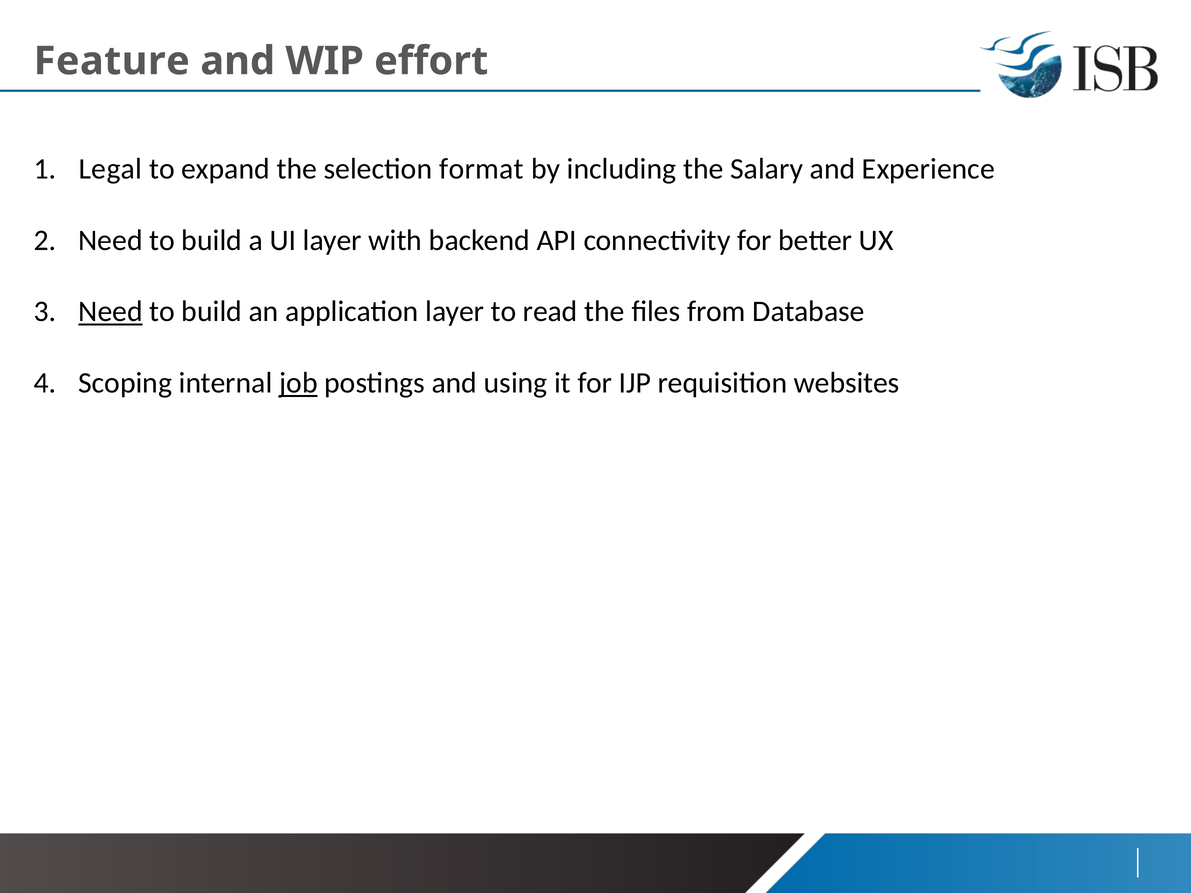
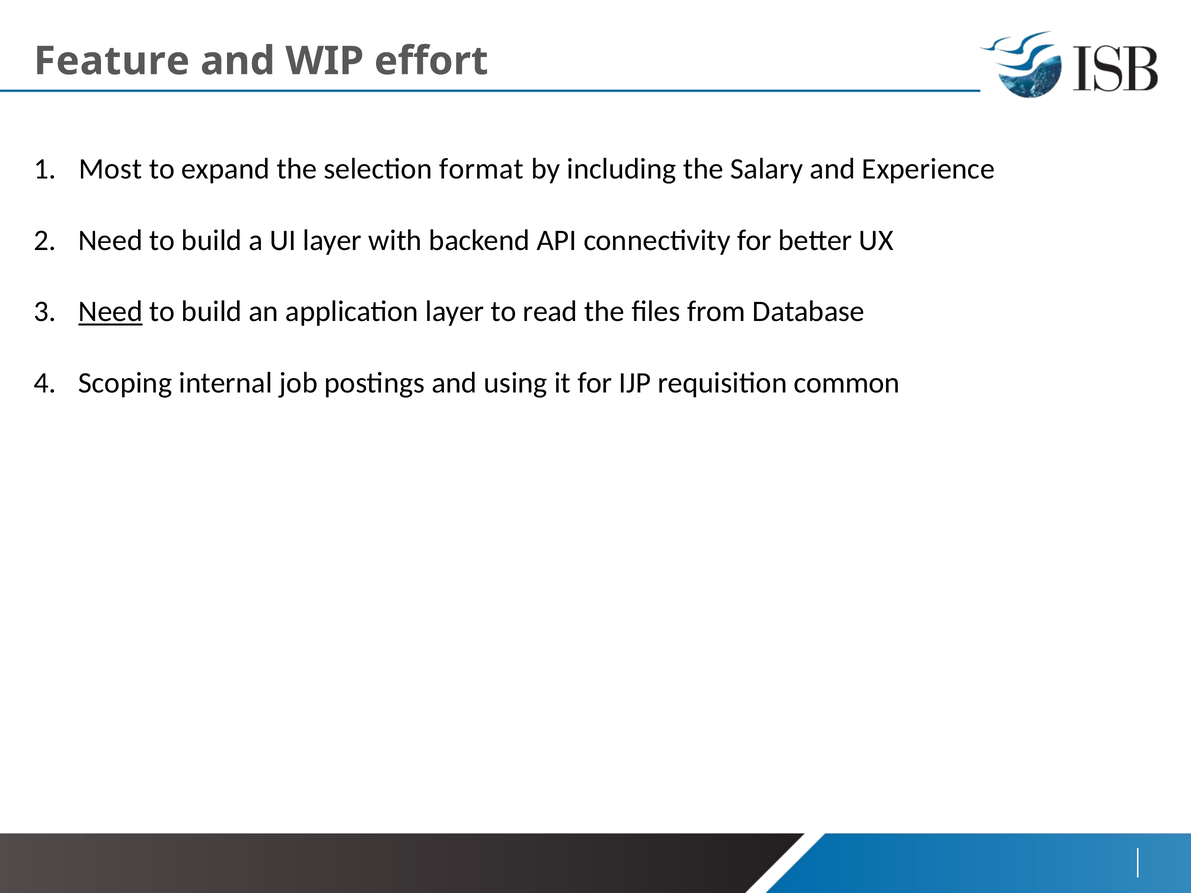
Legal: Legal -> Most
job underline: present -> none
websites: websites -> common
